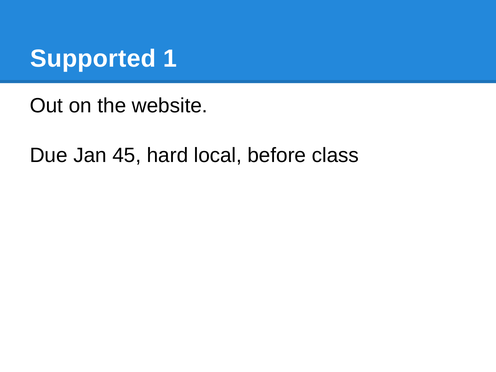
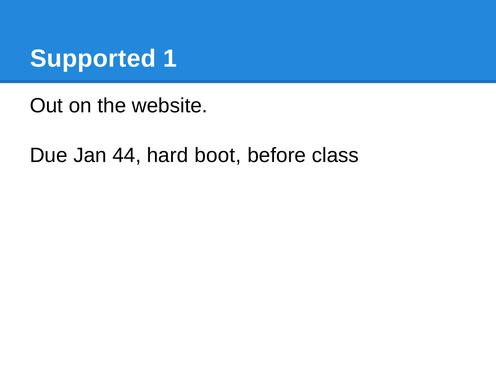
45: 45 -> 44
local: local -> boot
